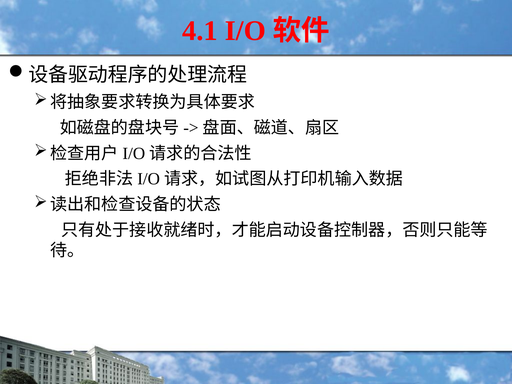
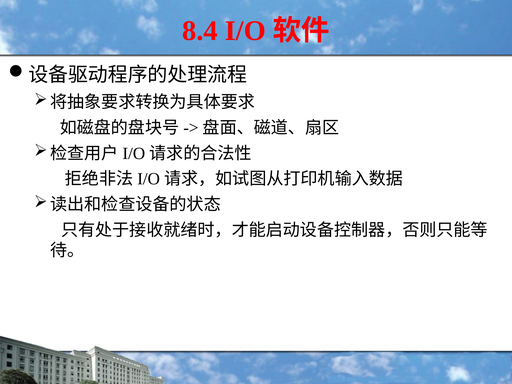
4.1: 4.1 -> 8.4
